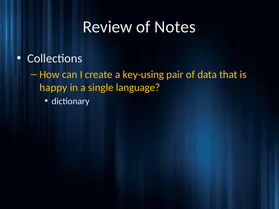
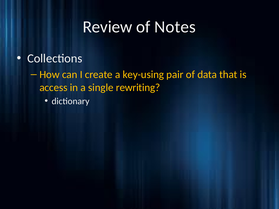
happy: happy -> access
language: language -> rewriting
